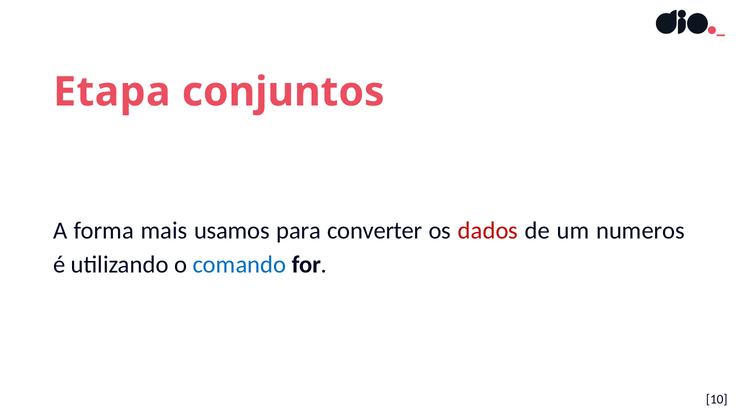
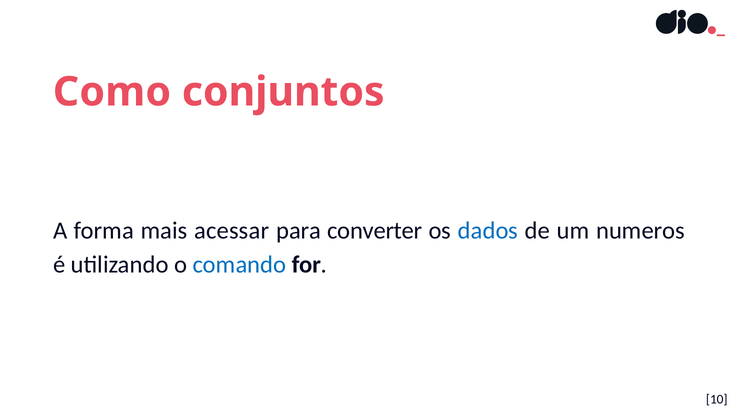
Etapa: Etapa -> Como
usamos: usamos -> acessar
dados colour: red -> blue
